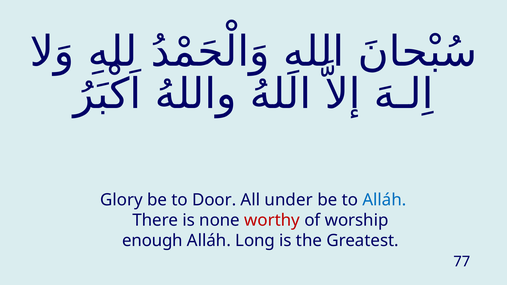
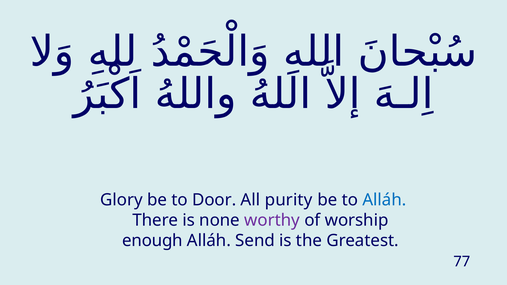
under: under -> purity
worthy colour: red -> purple
Long: Long -> Send
